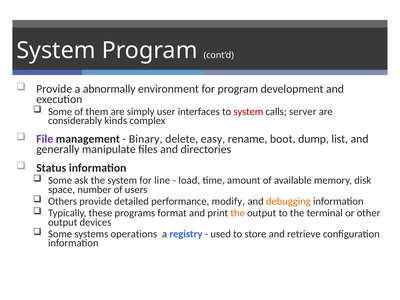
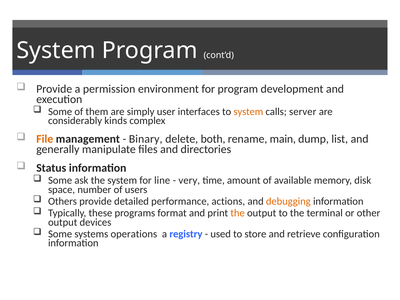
abnormally: abnormally -> permission
system at (248, 112) colour: red -> orange
File colour: purple -> orange
easy: easy -> both
boot: boot -> main
load: load -> very
modify: modify -> actions
